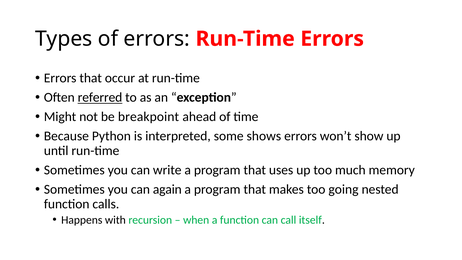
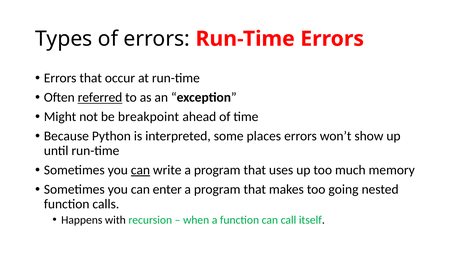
shows: shows -> places
can at (140, 170) underline: none -> present
again: again -> enter
